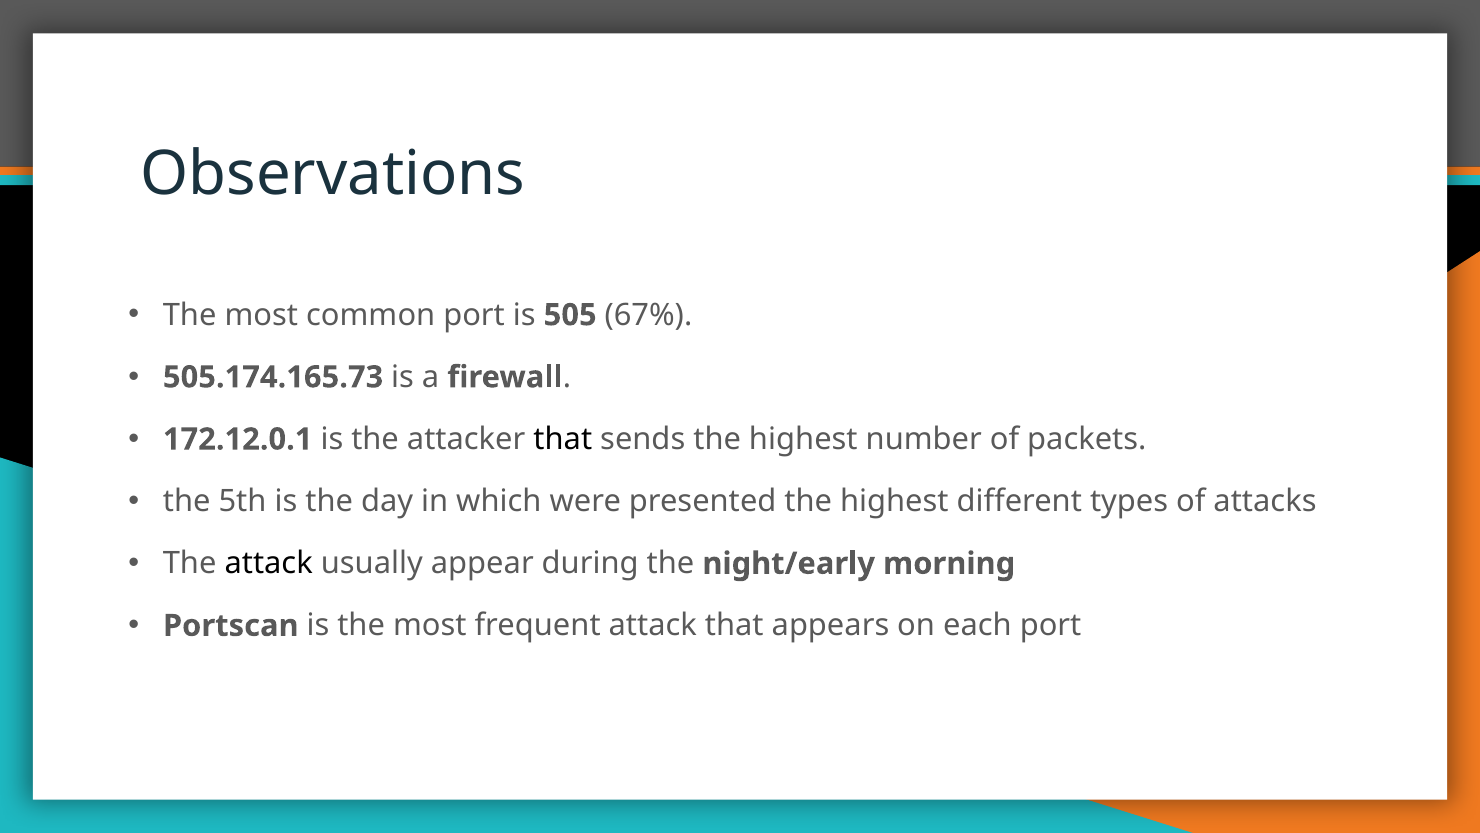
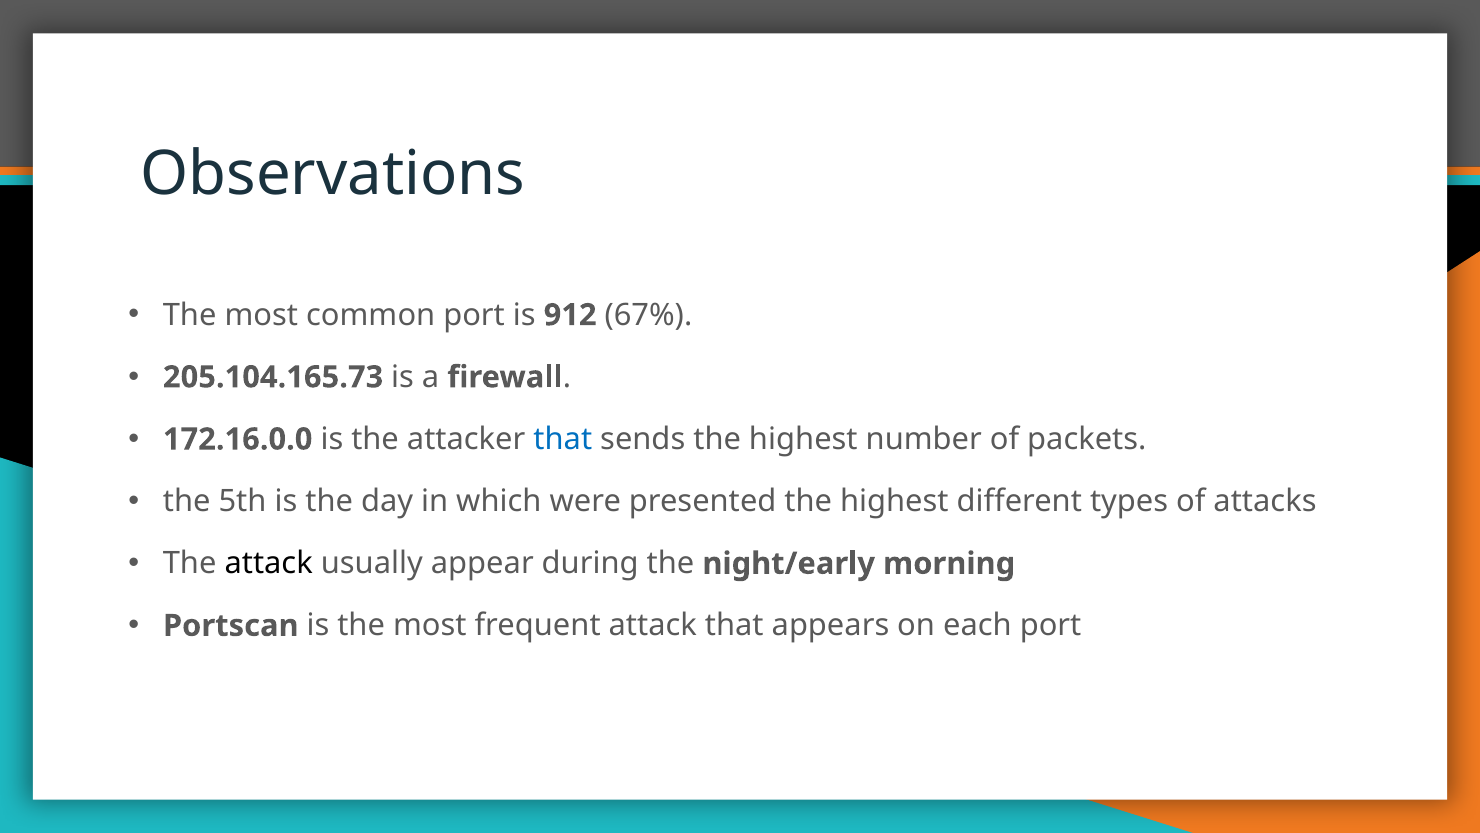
505: 505 -> 912
505.174.165.73: 505.174.165.73 -> 205.104.165.73
172.12.0.1: 172.12.0.1 -> 172.16.0.0
that at (563, 439) colour: black -> blue
